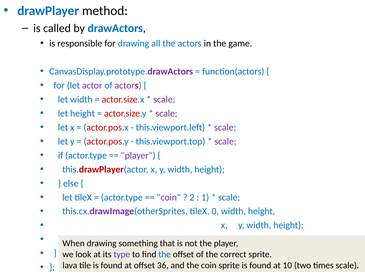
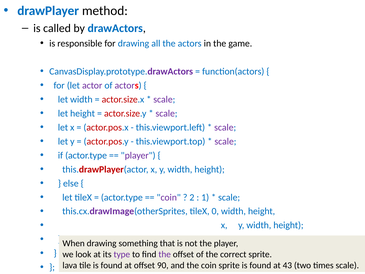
the at (165, 254) colour: blue -> purple
36: 36 -> 90
10: 10 -> 43
